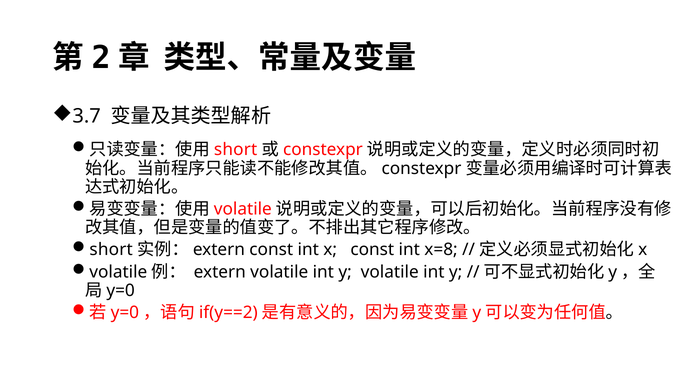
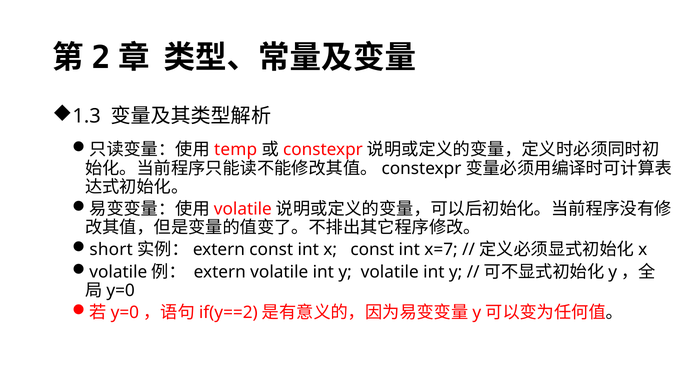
3.7: 3.7 -> 1.3
short at (236, 150): short -> temp
x=8: x=8 -> x=7
